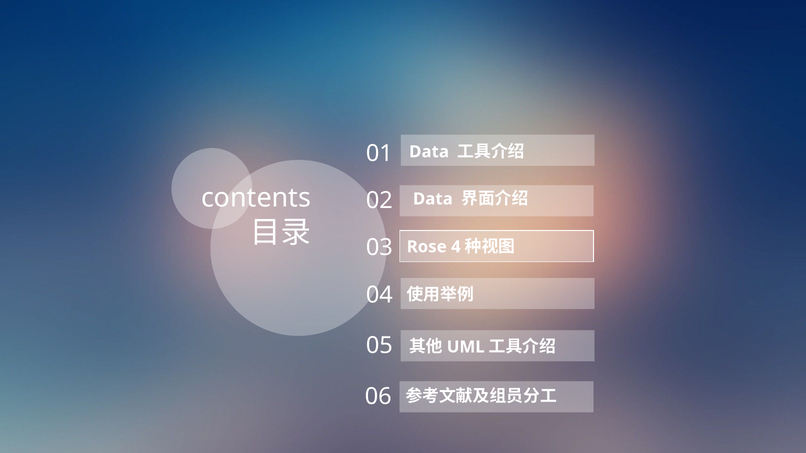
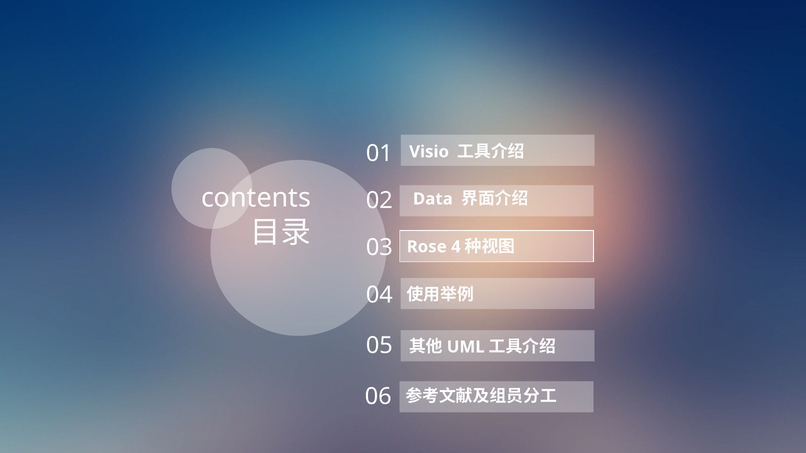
Data at (429, 152): Data -> Visio
